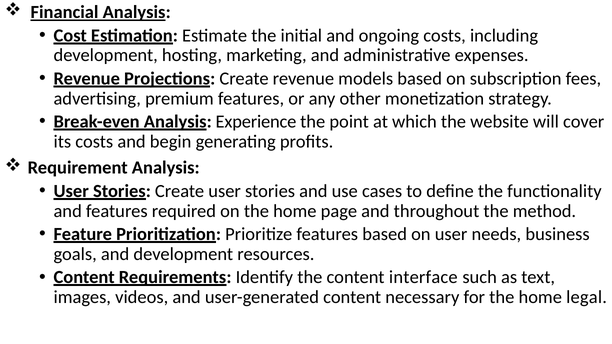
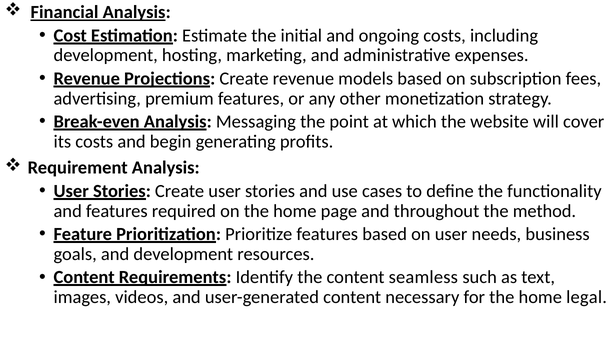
Experience: Experience -> Messaging
interface: interface -> seamless
